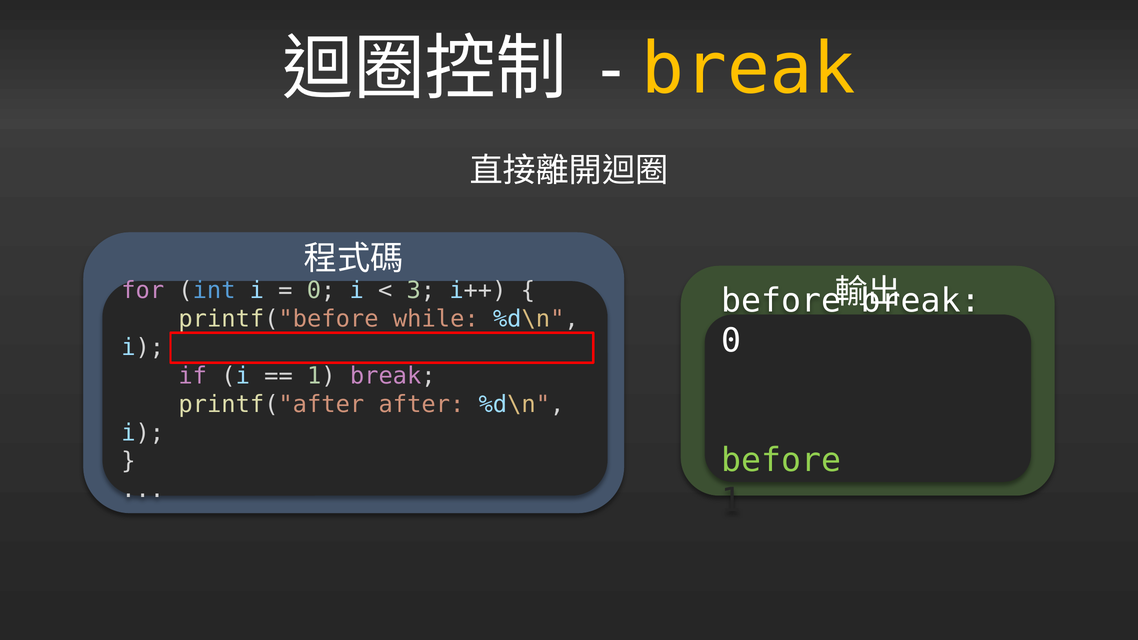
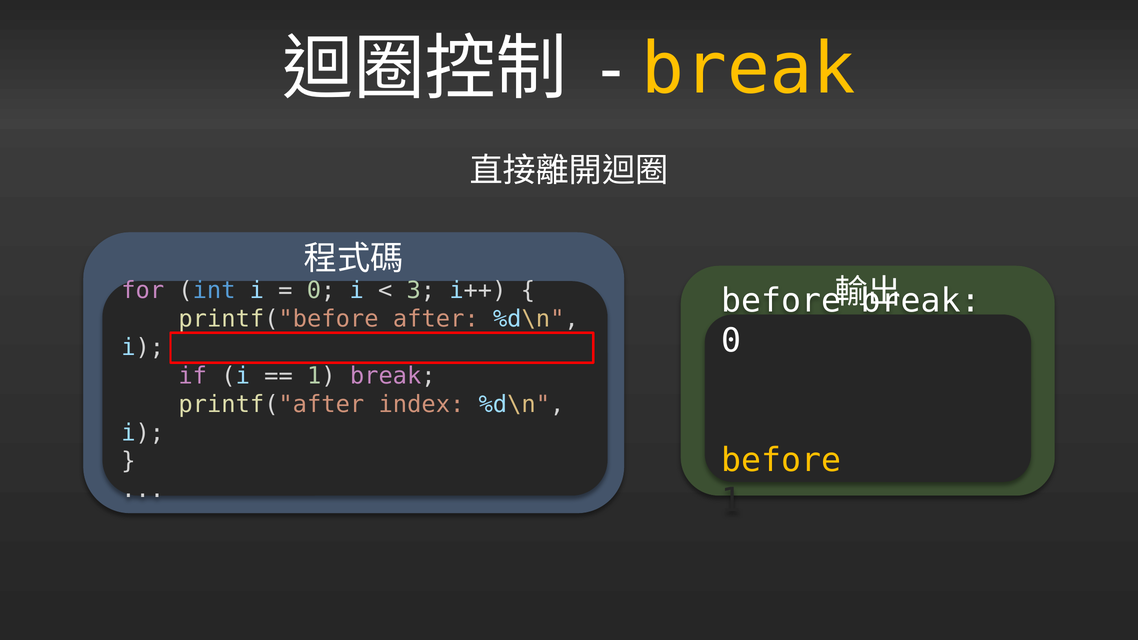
printf("before while: while -> after
printf("after after: after -> index
before at (781, 460) colour: light green -> yellow
